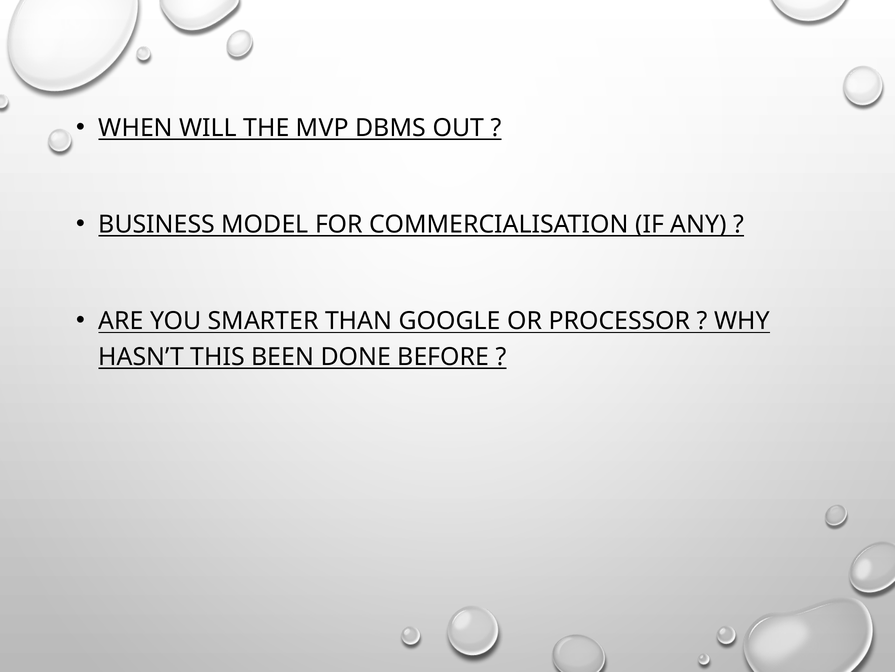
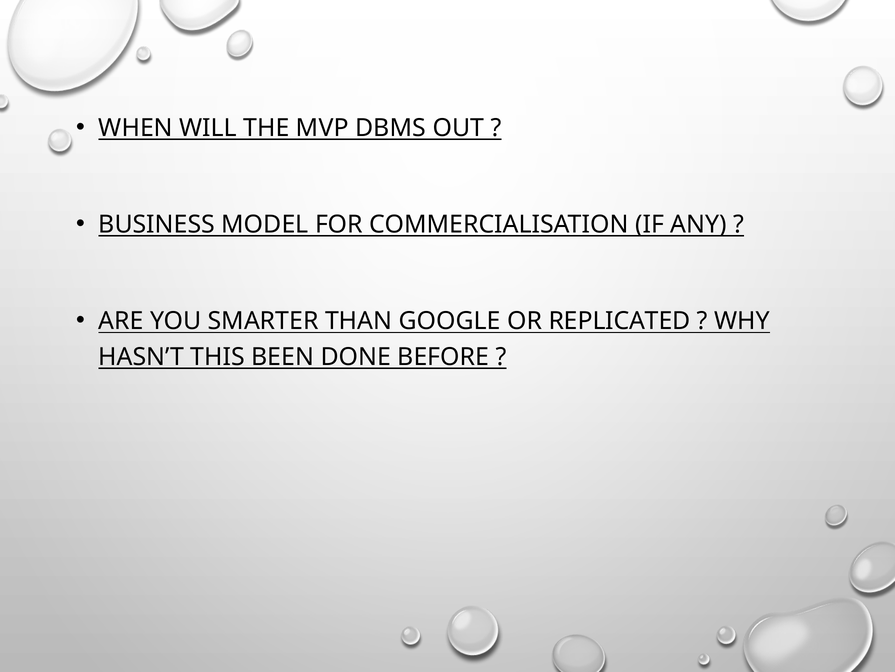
PROCESSOR: PROCESSOR -> REPLICATED
